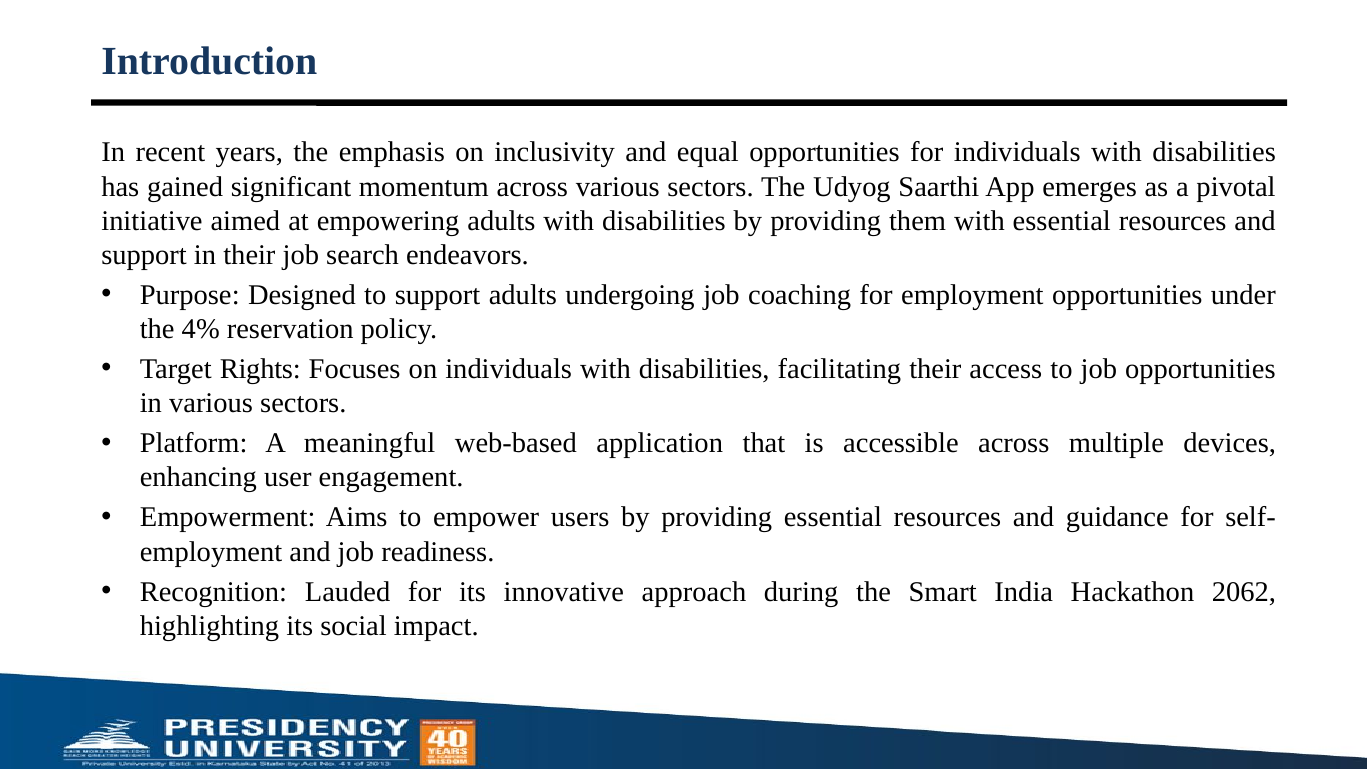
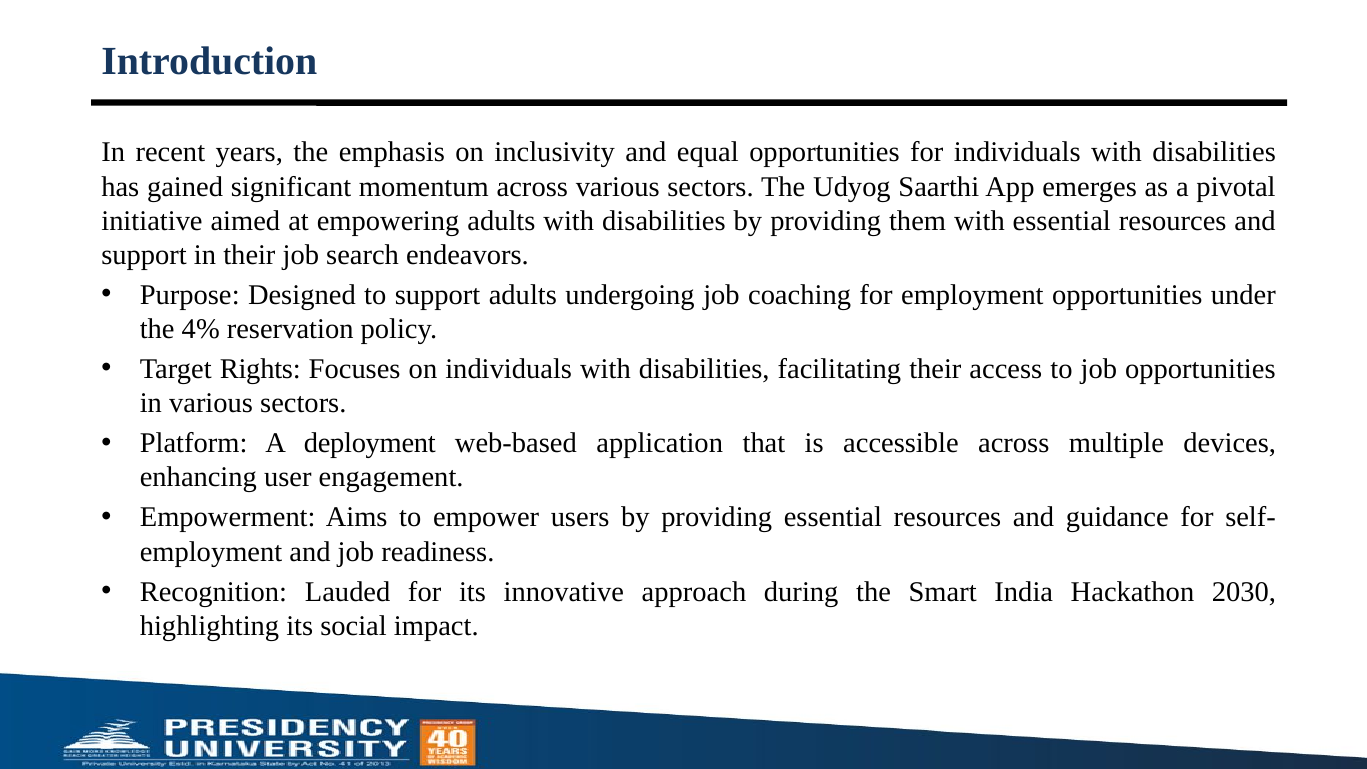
meaningful: meaningful -> deployment
2062: 2062 -> 2030
